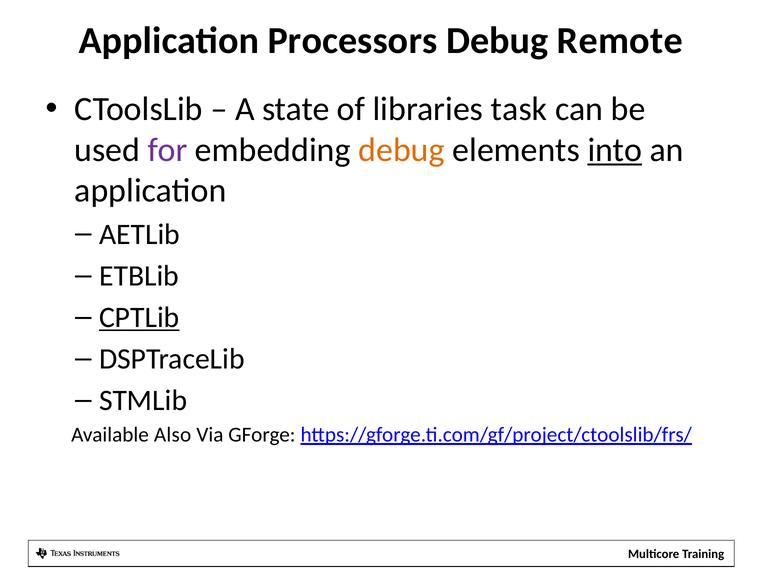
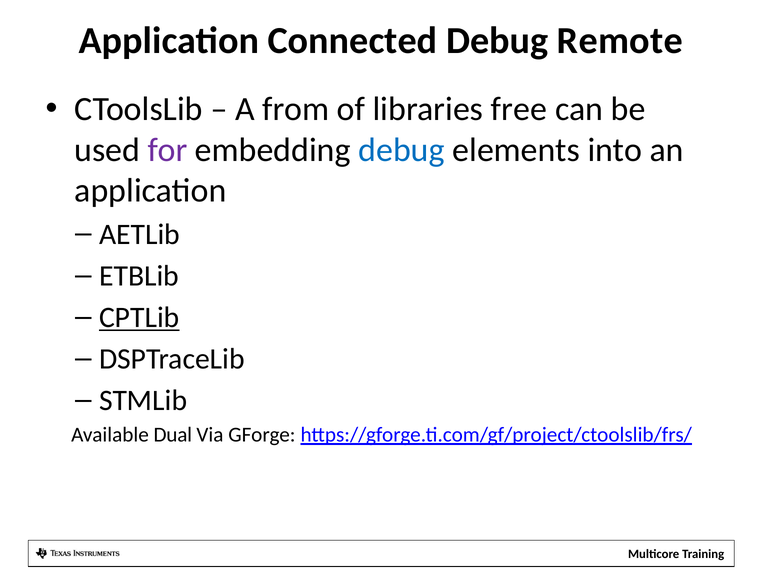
Processors: Processors -> Connected
state: state -> from
task: task -> free
debug at (402, 150) colour: orange -> blue
into underline: present -> none
Also: Also -> Dual
